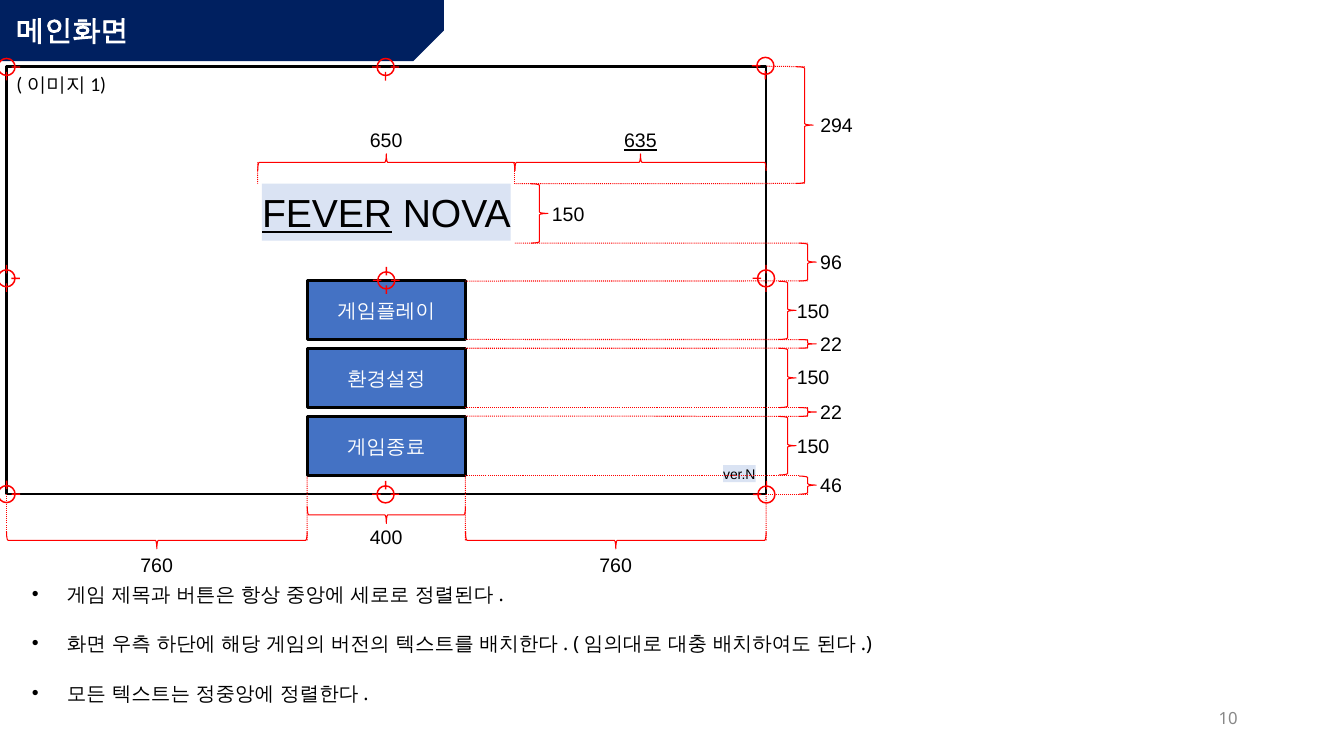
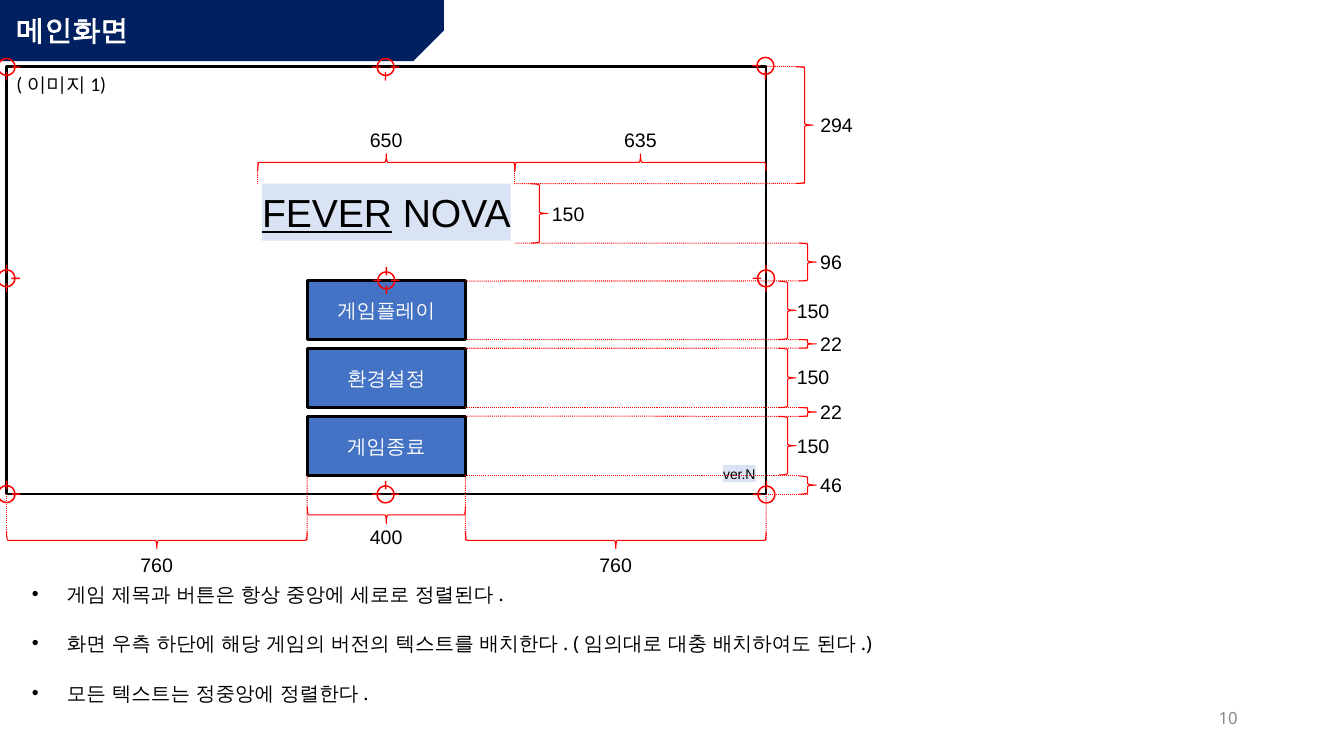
635 underline: present -> none
